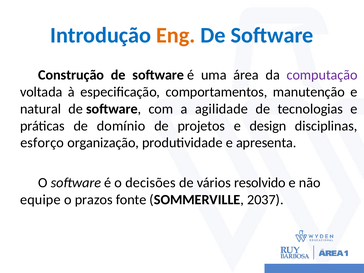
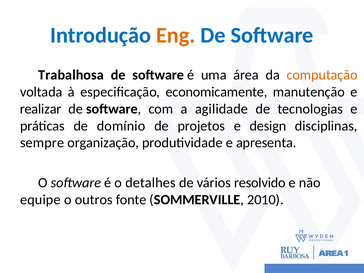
Construção: Construção -> Trabalhosa
computação colour: purple -> orange
comportamentos: comportamentos -> economicamente
natural: natural -> realizar
esforço: esforço -> sempre
decisões: decisões -> detalhes
prazos: prazos -> outros
2037: 2037 -> 2010
